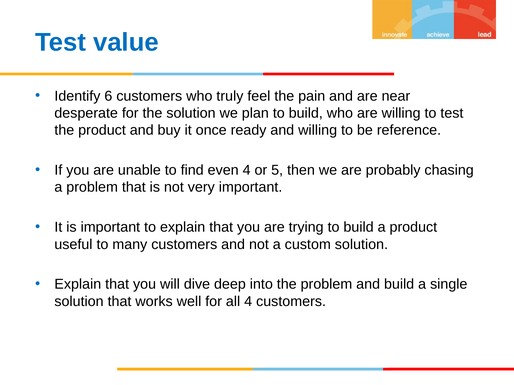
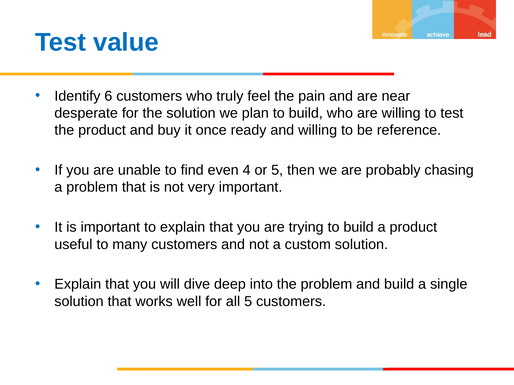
all 4: 4 -> 5
